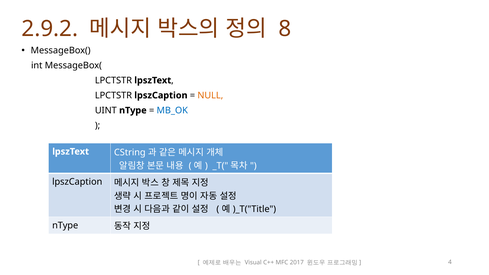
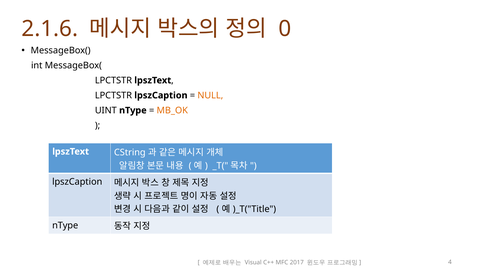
2.9.2: 2.9.2 -> 2.1.6
8: 8 -> 0
MB_OK colour: blue -> orange
